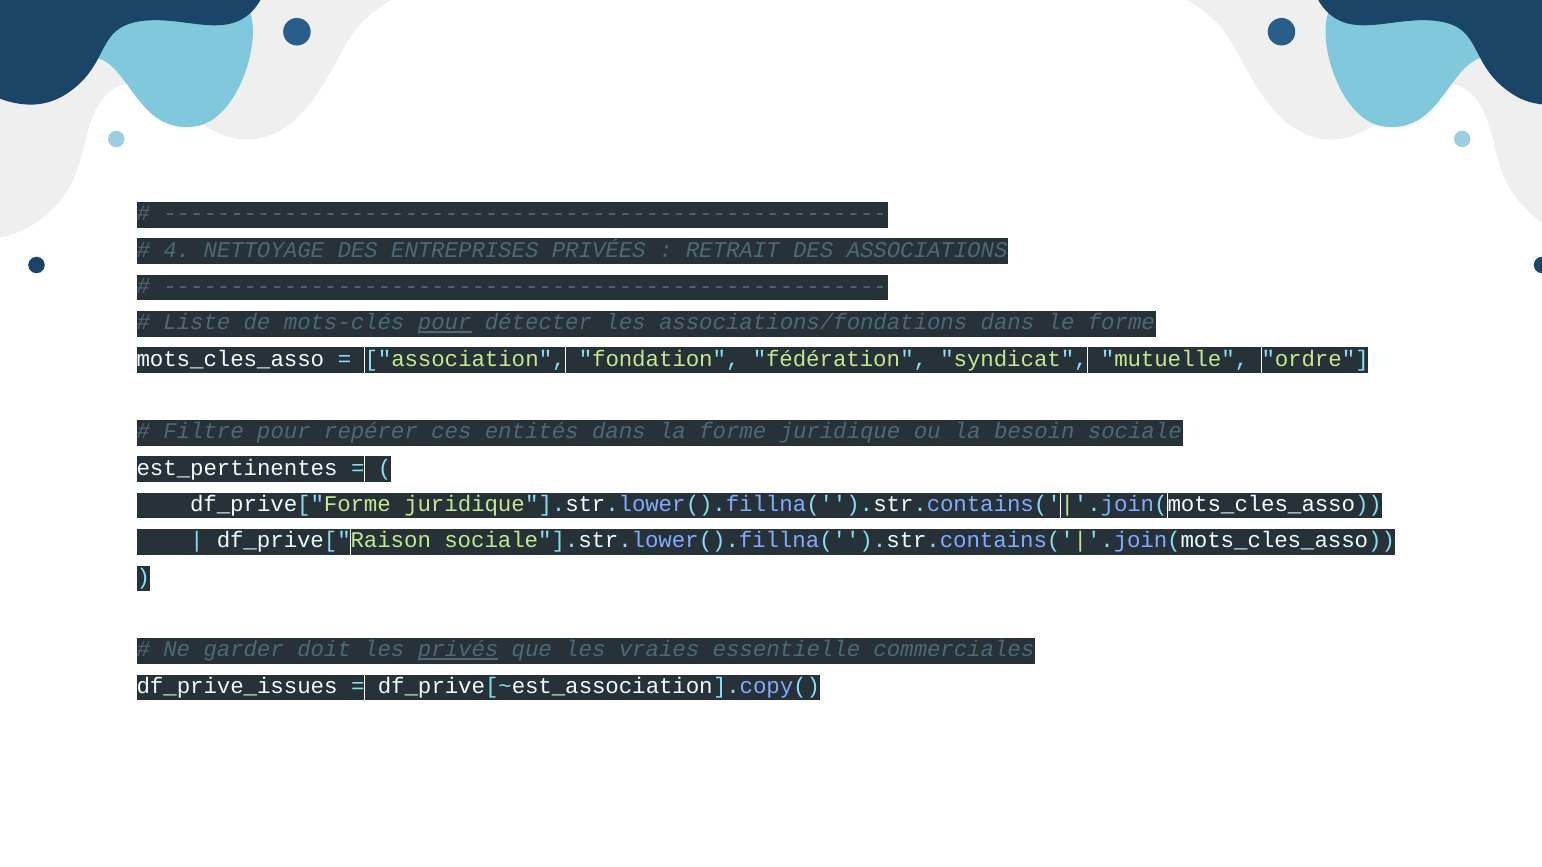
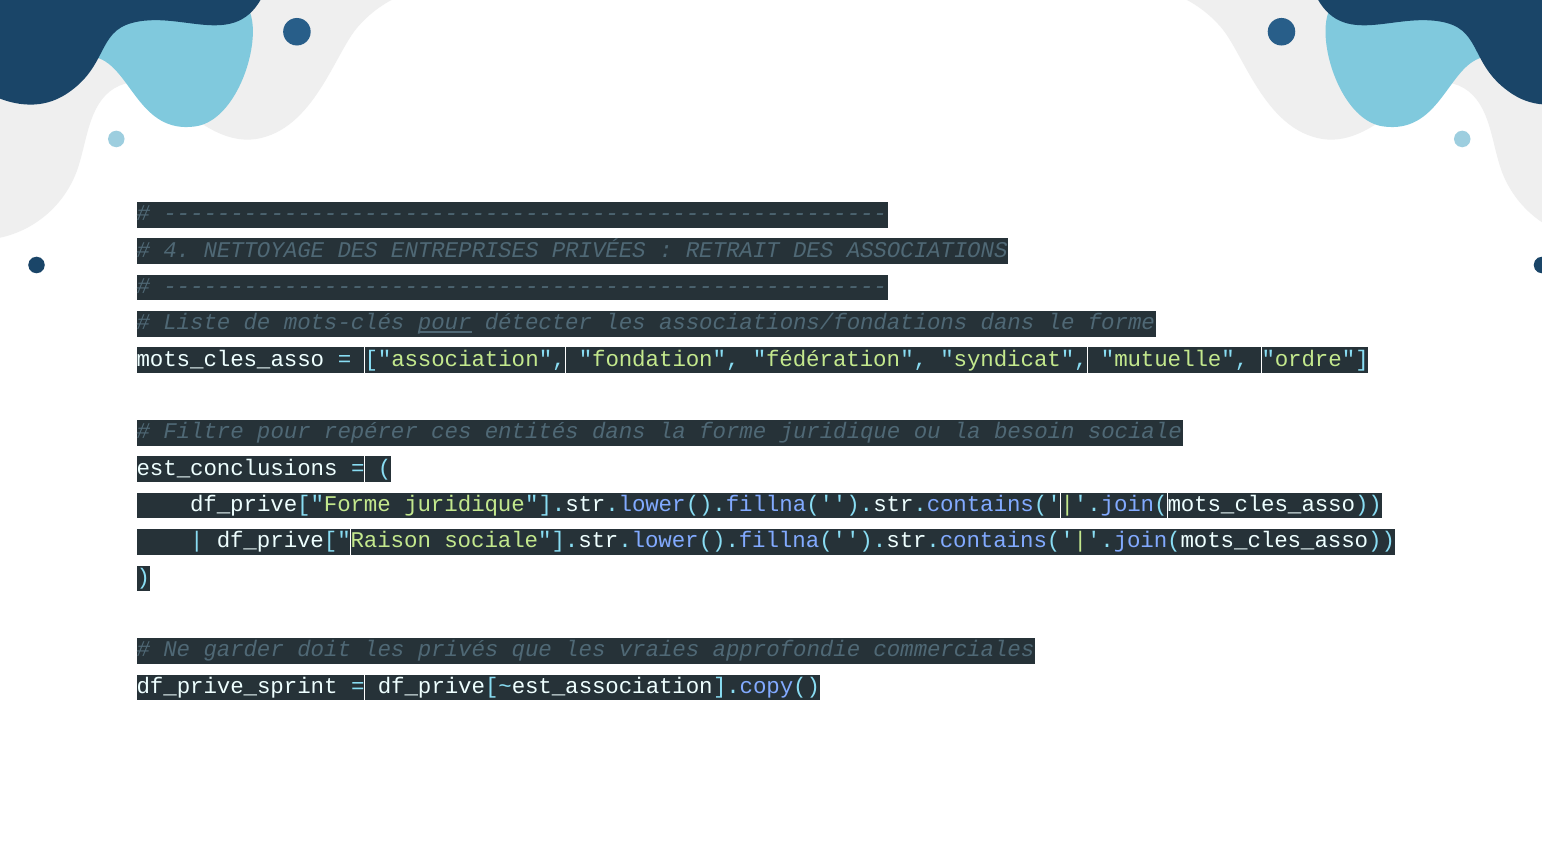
est_pertinentes: est_pertinentes -> est_conclusions
privés underline: present -> none
essentielle: essentielle -> approfondie
df_prive_issues: df_prive_issues -> df_prive_sprint
